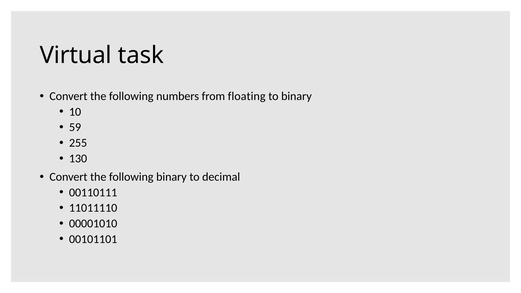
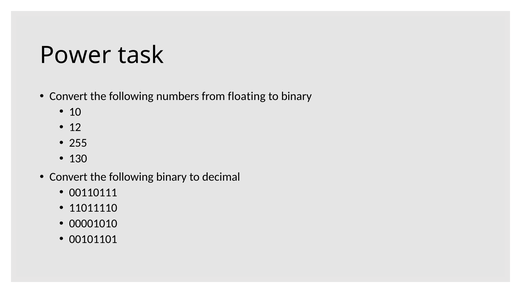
Virtual: Virtual -> Power
59: 59 -> 12
